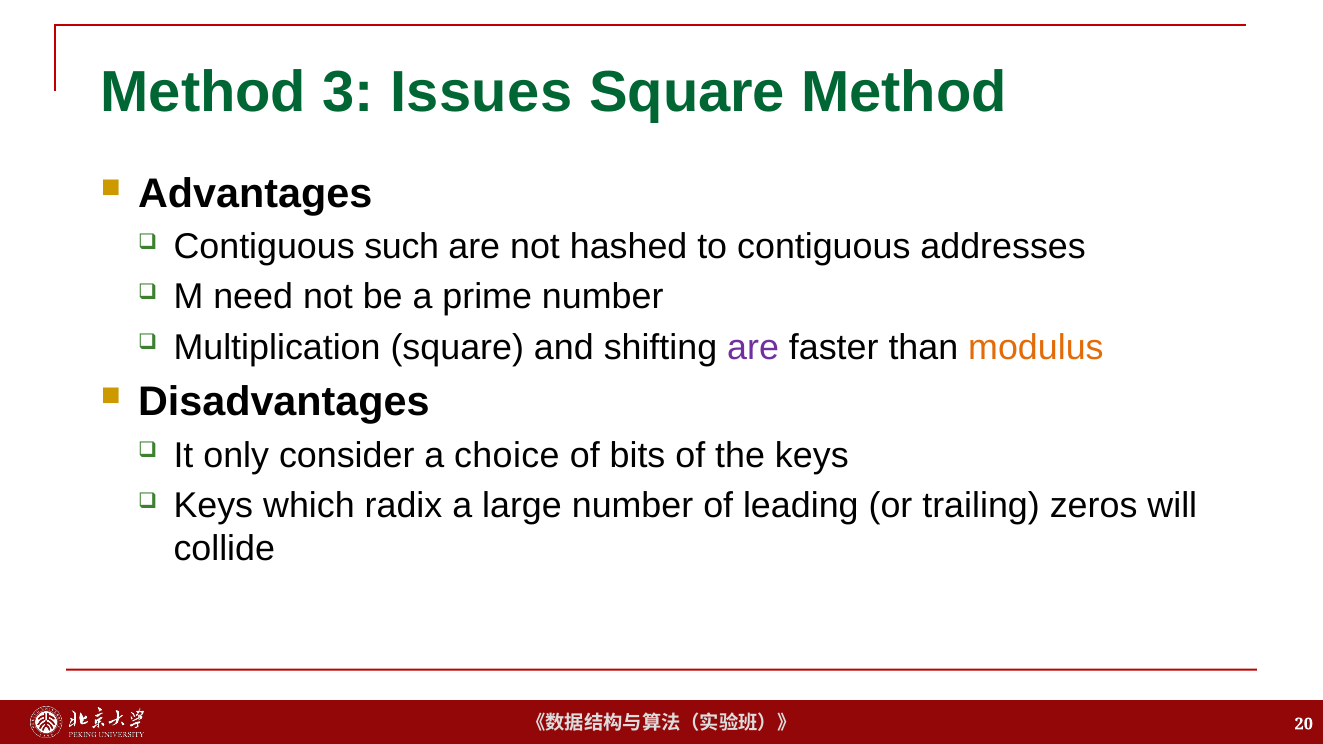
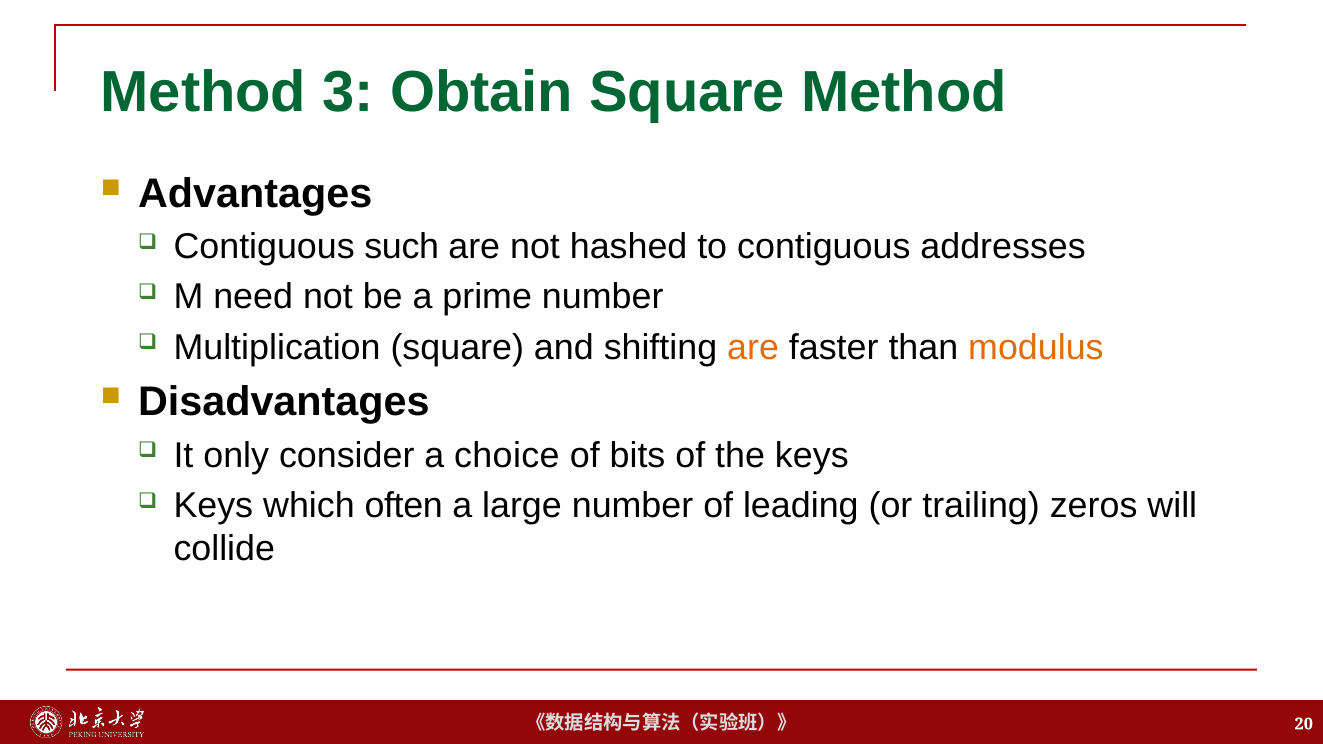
Issues: Issues -> Obtain
are at (753, 347) colour: purple -> orange
radix: radix -> often
